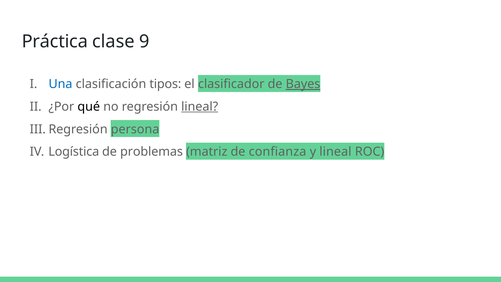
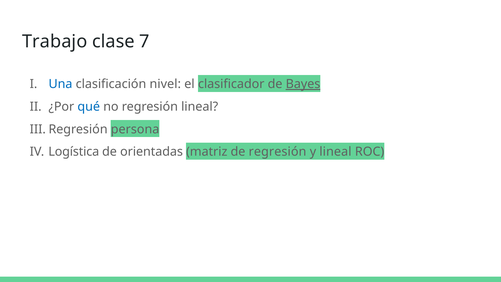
Práctica: Práctica -> Trabajo
9: 9 -> 7
tipos: tipos -> nivel
qué colour: black -> blue
lineal at (200, 107) underline: present -> none
problemas: problemas -> orientadas
de confianza: confianza -> regresión
